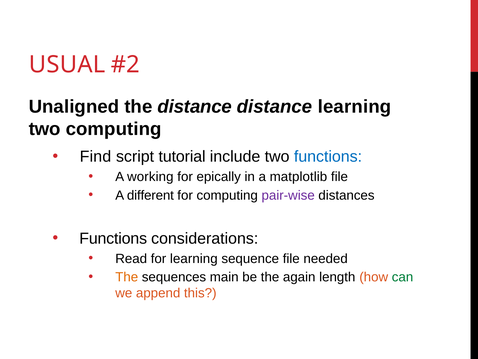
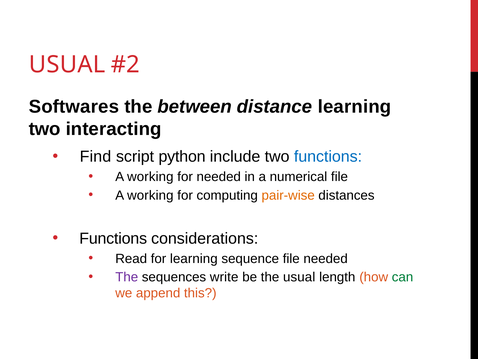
Unaligned: Unaligned -> Softwares
the distance: distance -> between
two computing: computing -> interacting
tutorial: tutorial -> python
for epically: epically -> needed
matplotlib: matplotlib -> numerical
different at (150, 195): different -> working
pair-wise colour: purple -> orange
The at (127, 277) colour: orange -> purple
main: main -> write
the again: again -> usual
